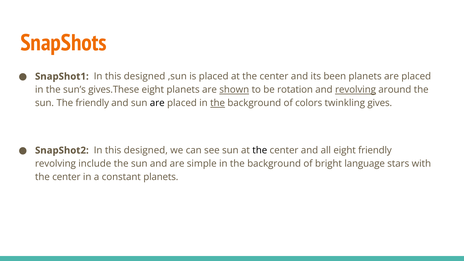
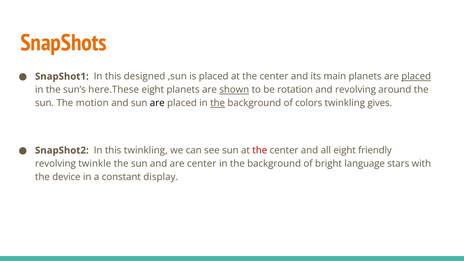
been: been -> main
placed at (416, 76) underline: none -> present
gives.These: gives.These -> here.These
revolving at (356, 90) underline: present -> none
The friendly: friendly -> motion
SnapShot2 In this designed: designed -> twinkling
the at (260, 150) colour: black -> red
include: include -> twinkle
are simple: simple -> center
center at (66, 177): center -> device
constant planets: planets -> display
